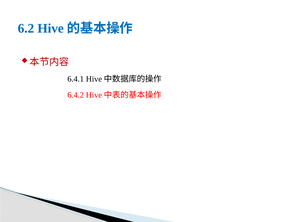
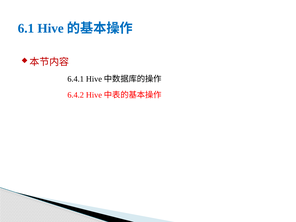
6.2: 6.2 -> 6.1
